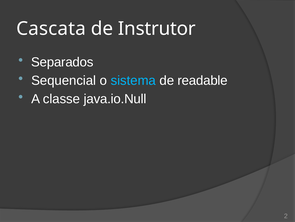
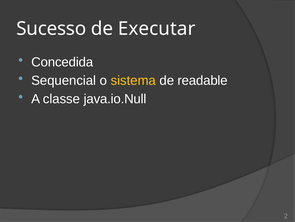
Cascata: Cascata -> Sucesso
Instrutor: Instrutor -> Executar
Separados: Separados -> Concedida
sistema colour: light blue -> yellow
